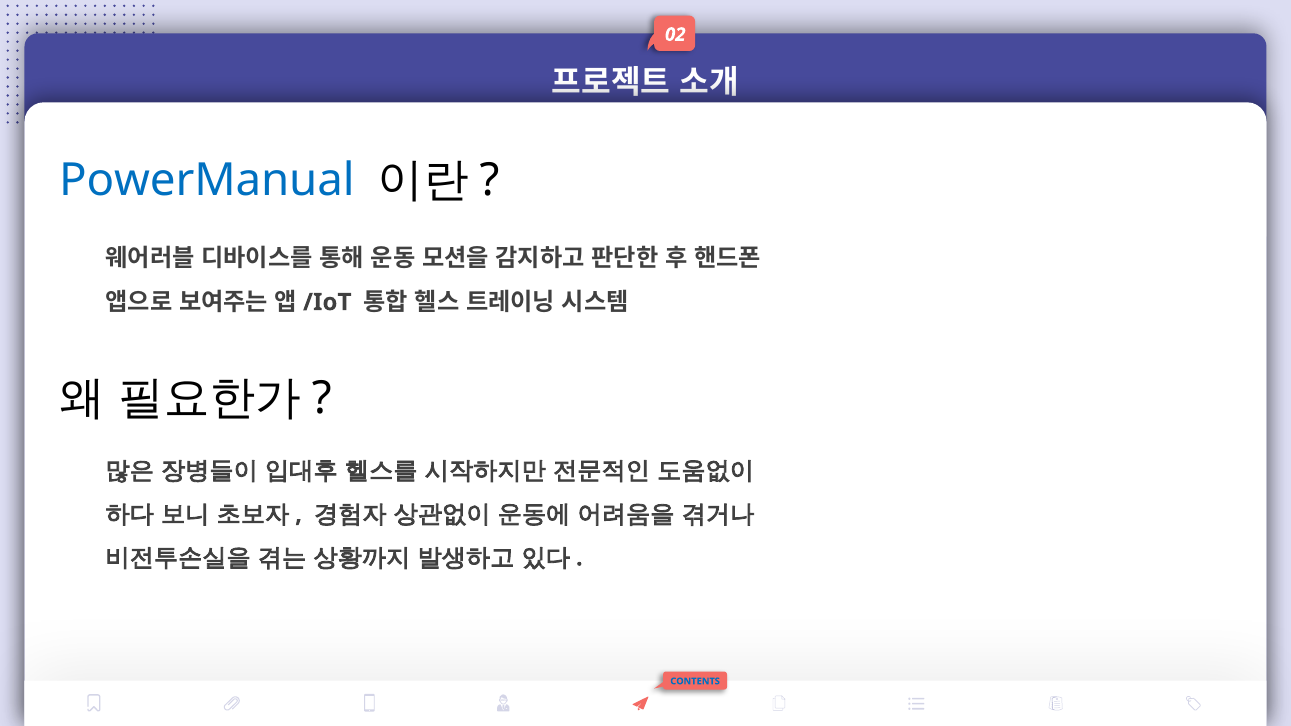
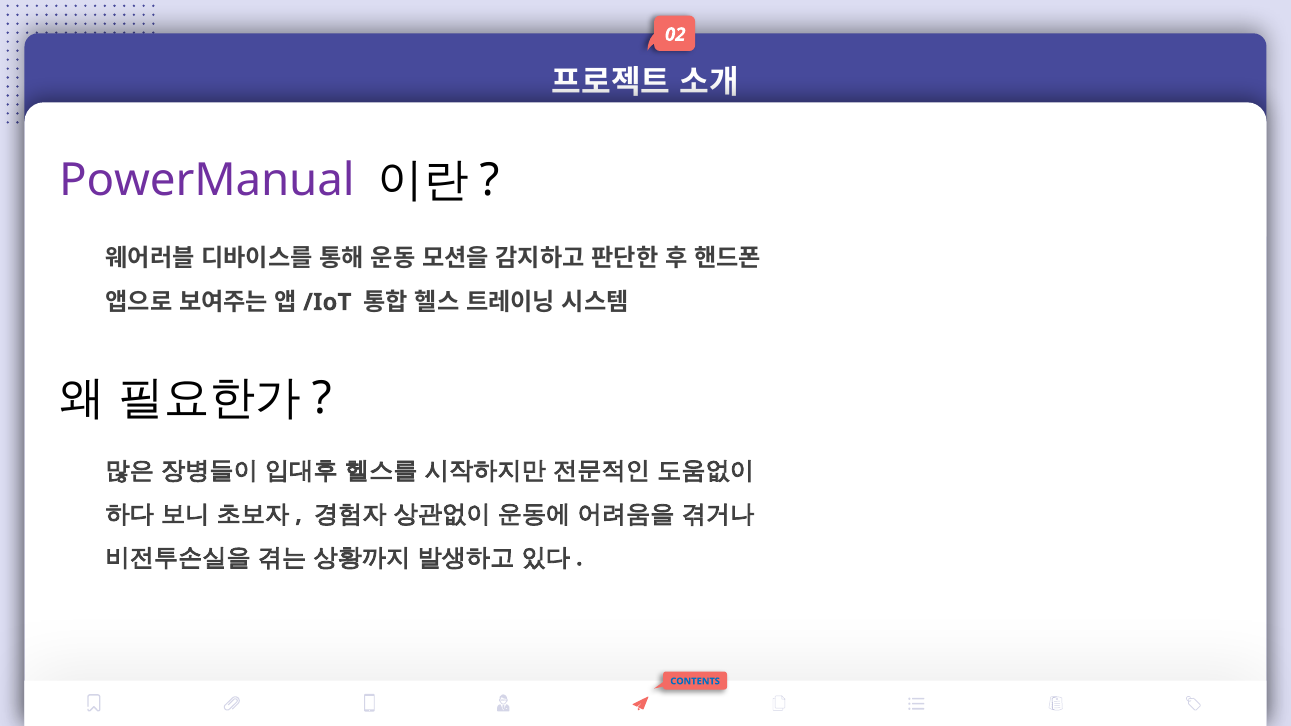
PowerManual colour: blue -> purple
